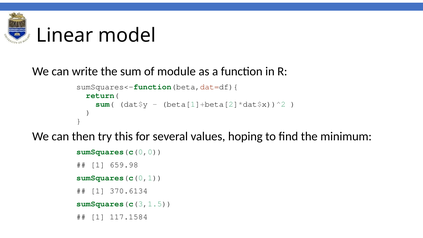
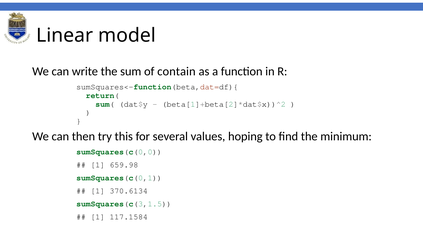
module: module -> contain
